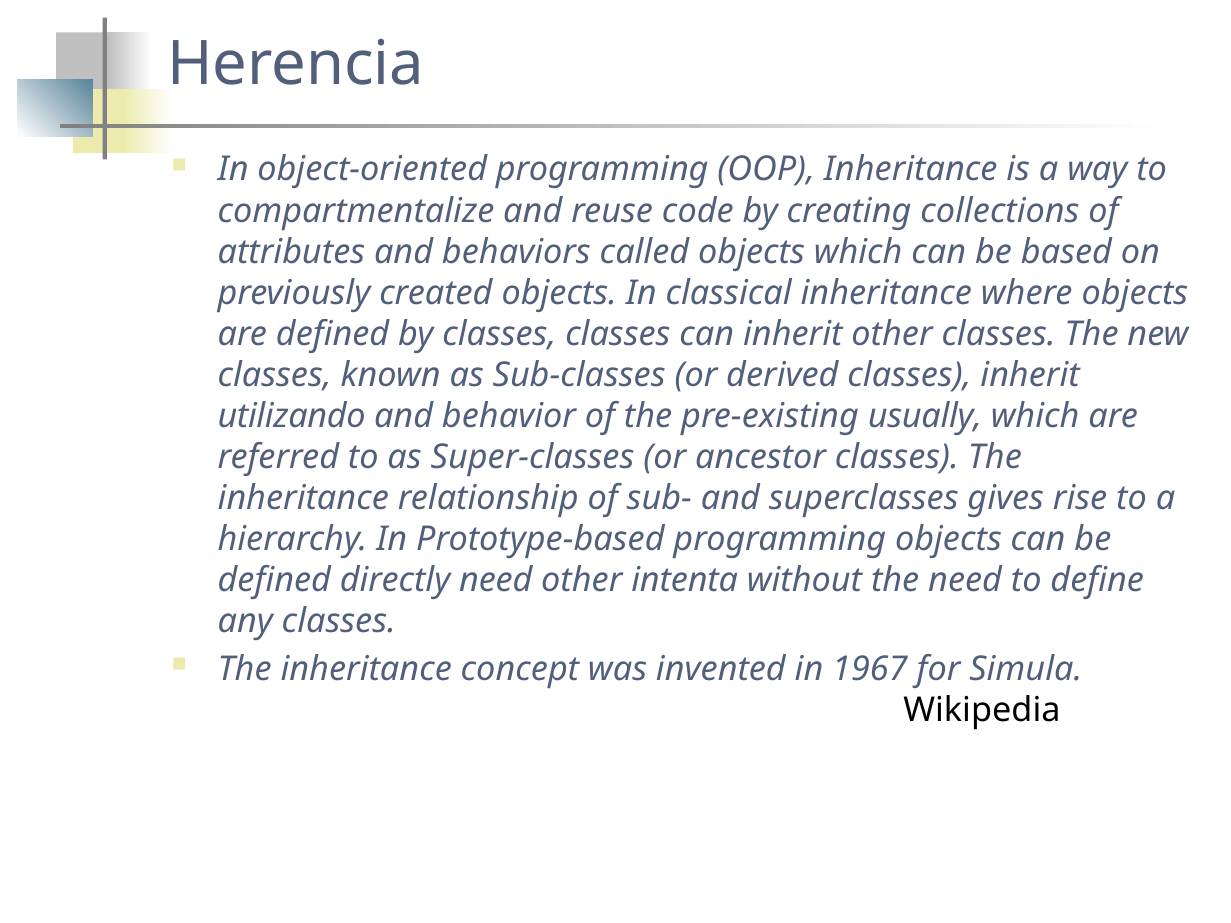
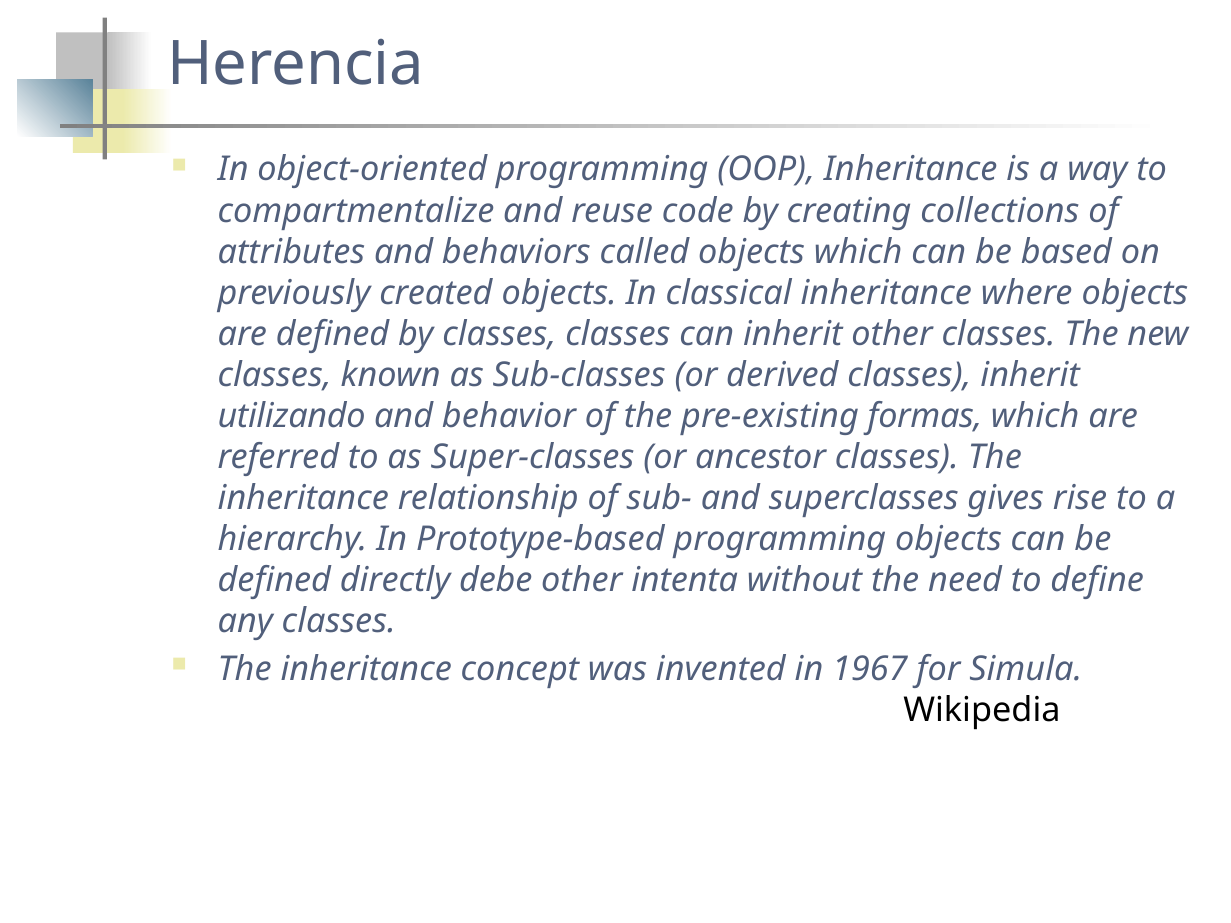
usually: usually -> formas
directly need: need -> debe
